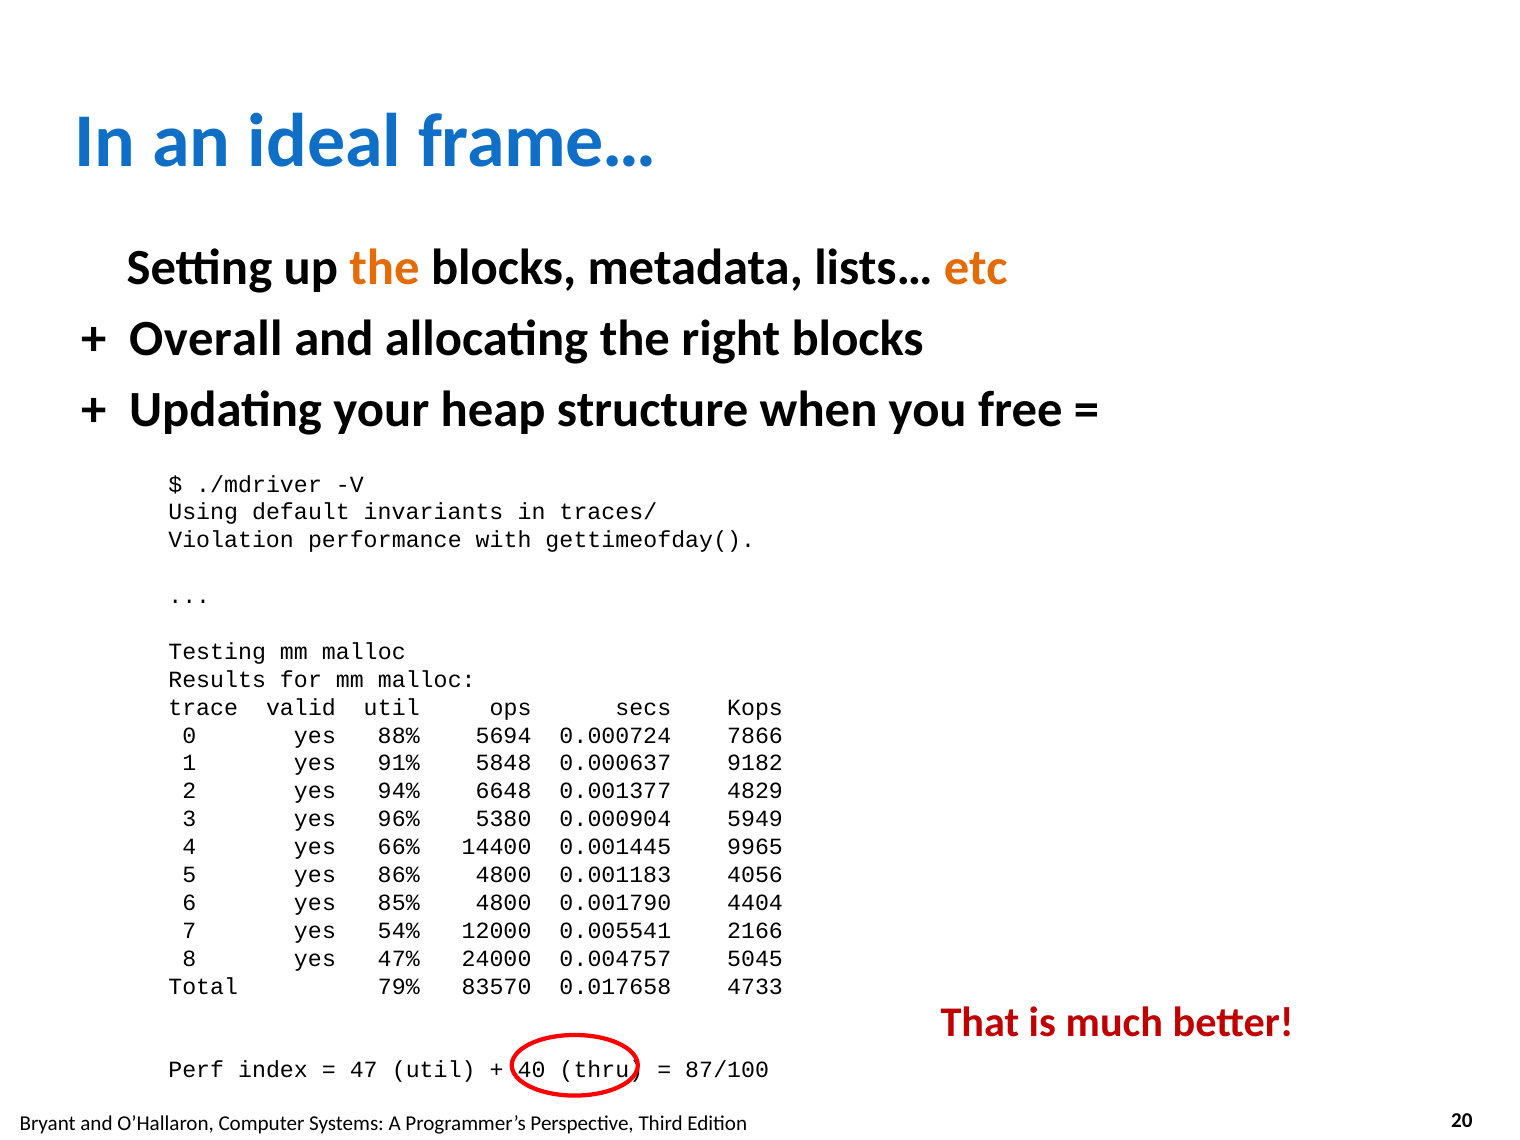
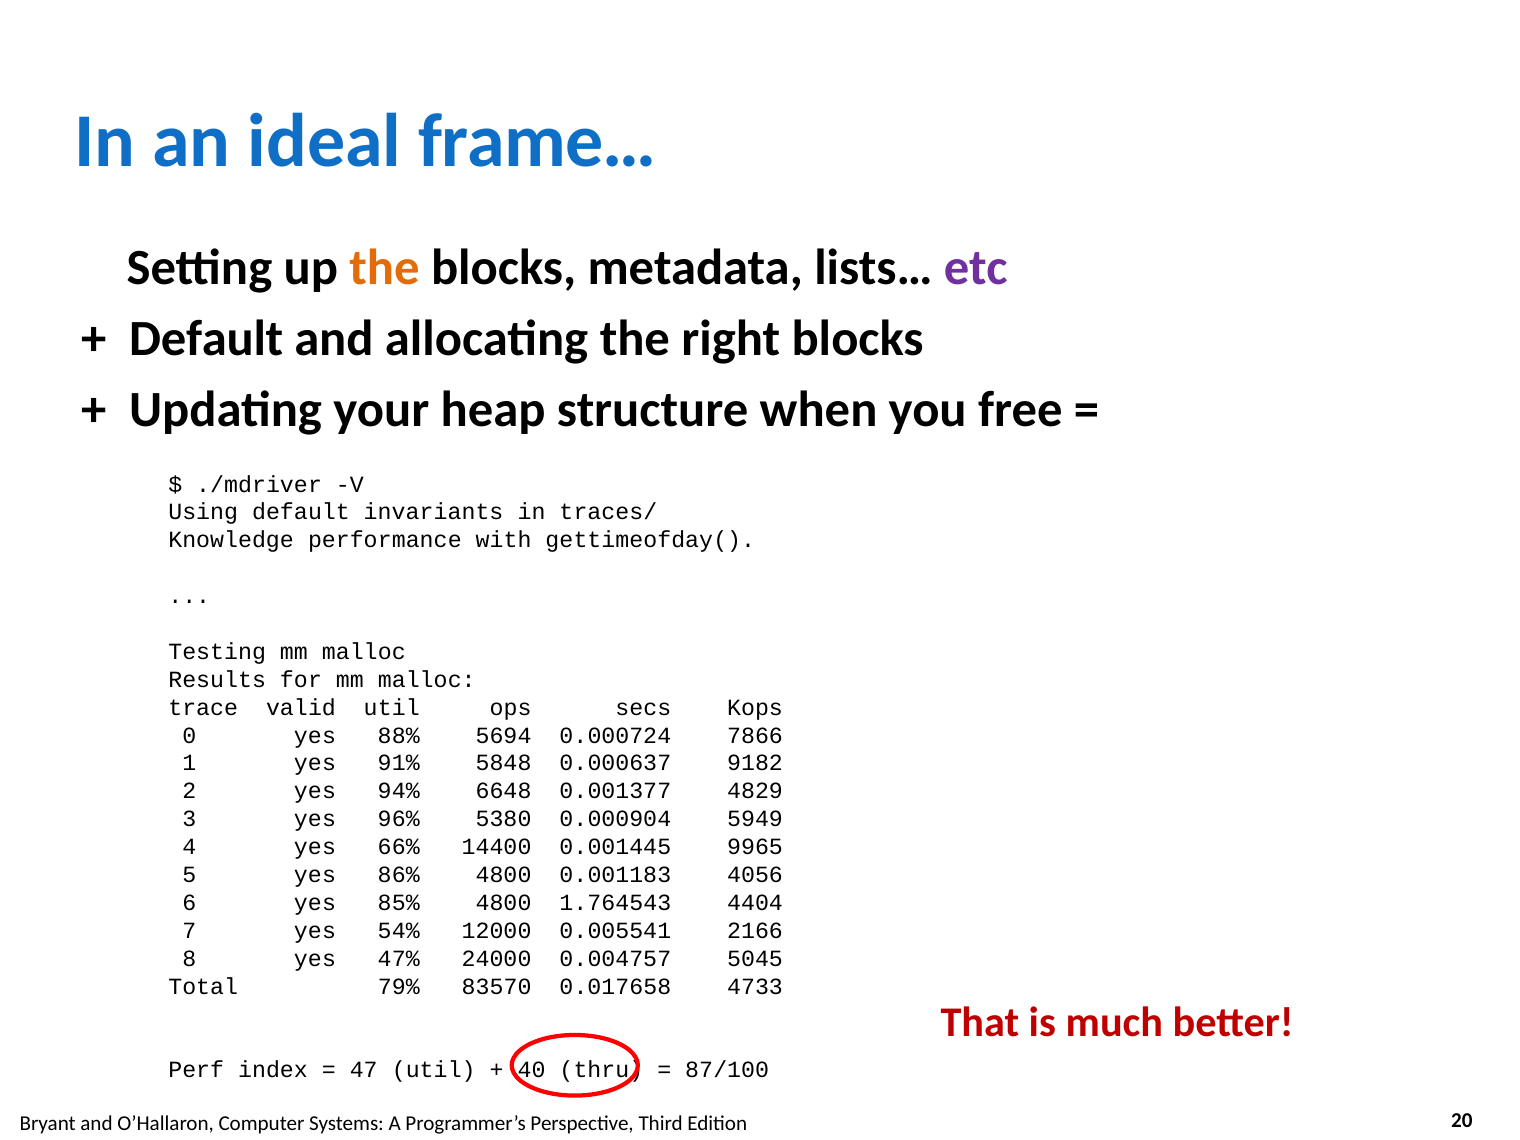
etc colour: orange -> purple
Overall at (206, 339): Overall -> Default
Violation: Violation -> Knowledge
0.001790: 0.001790 -> 1.764543
